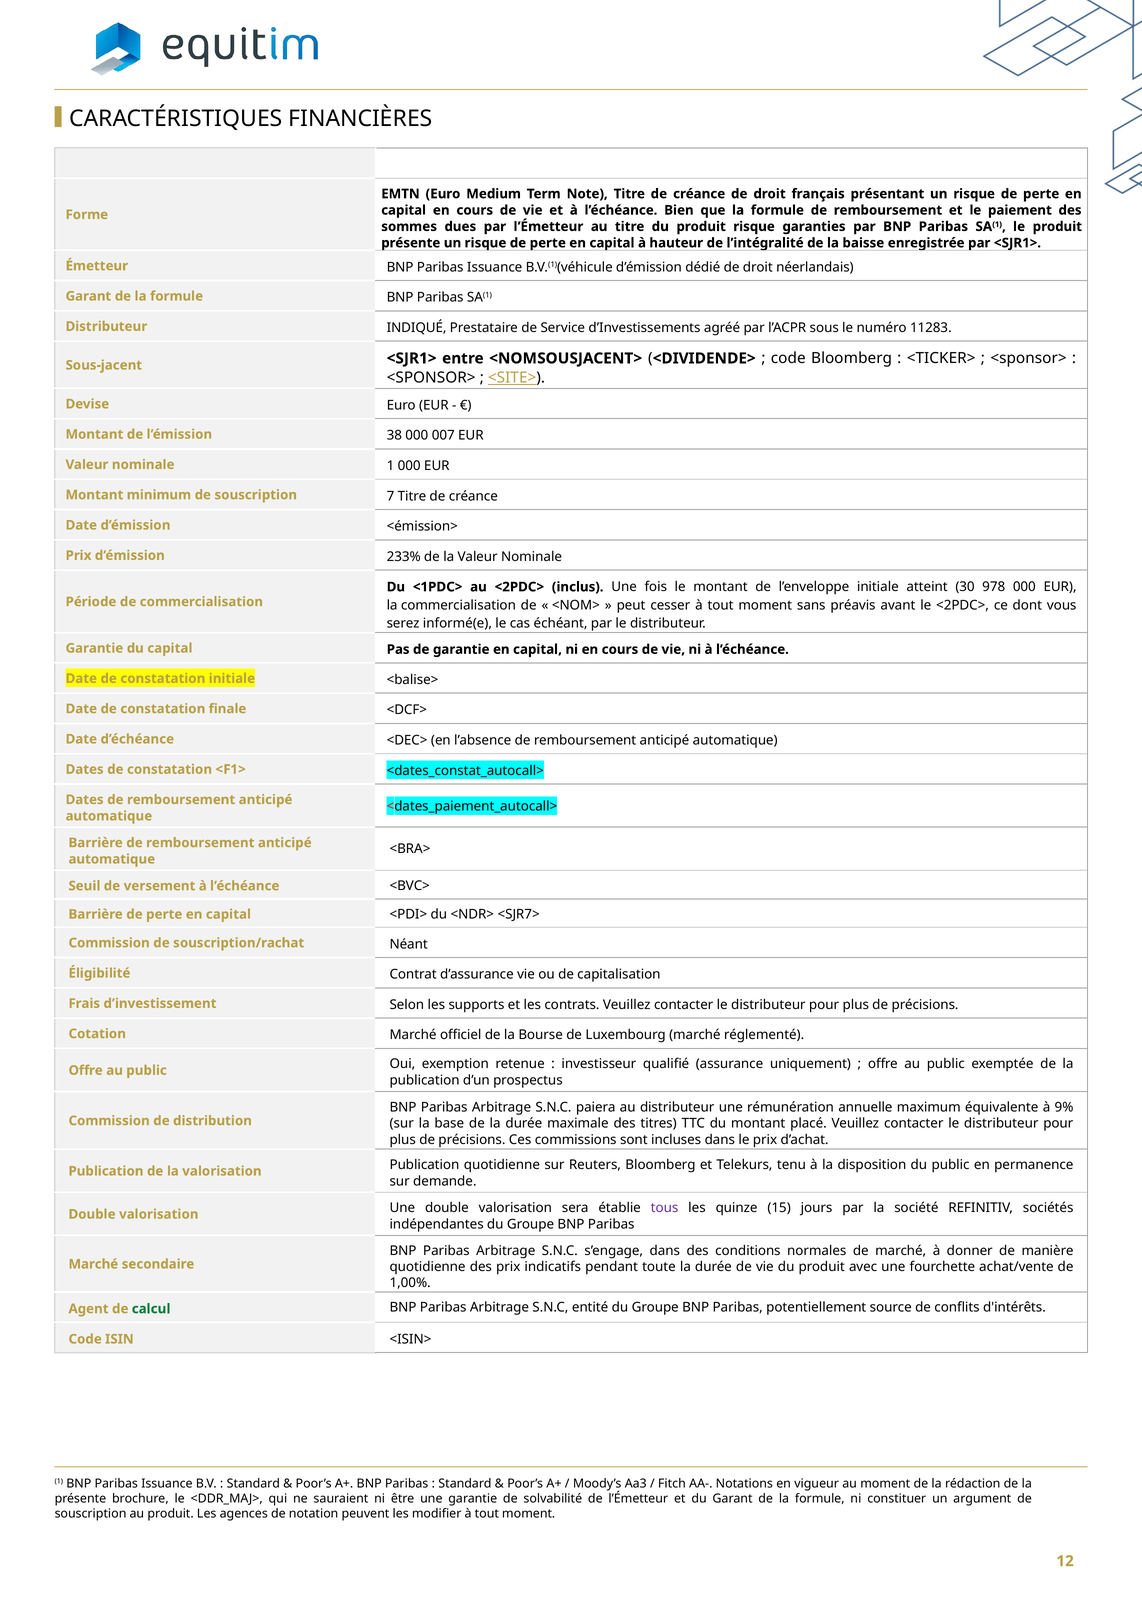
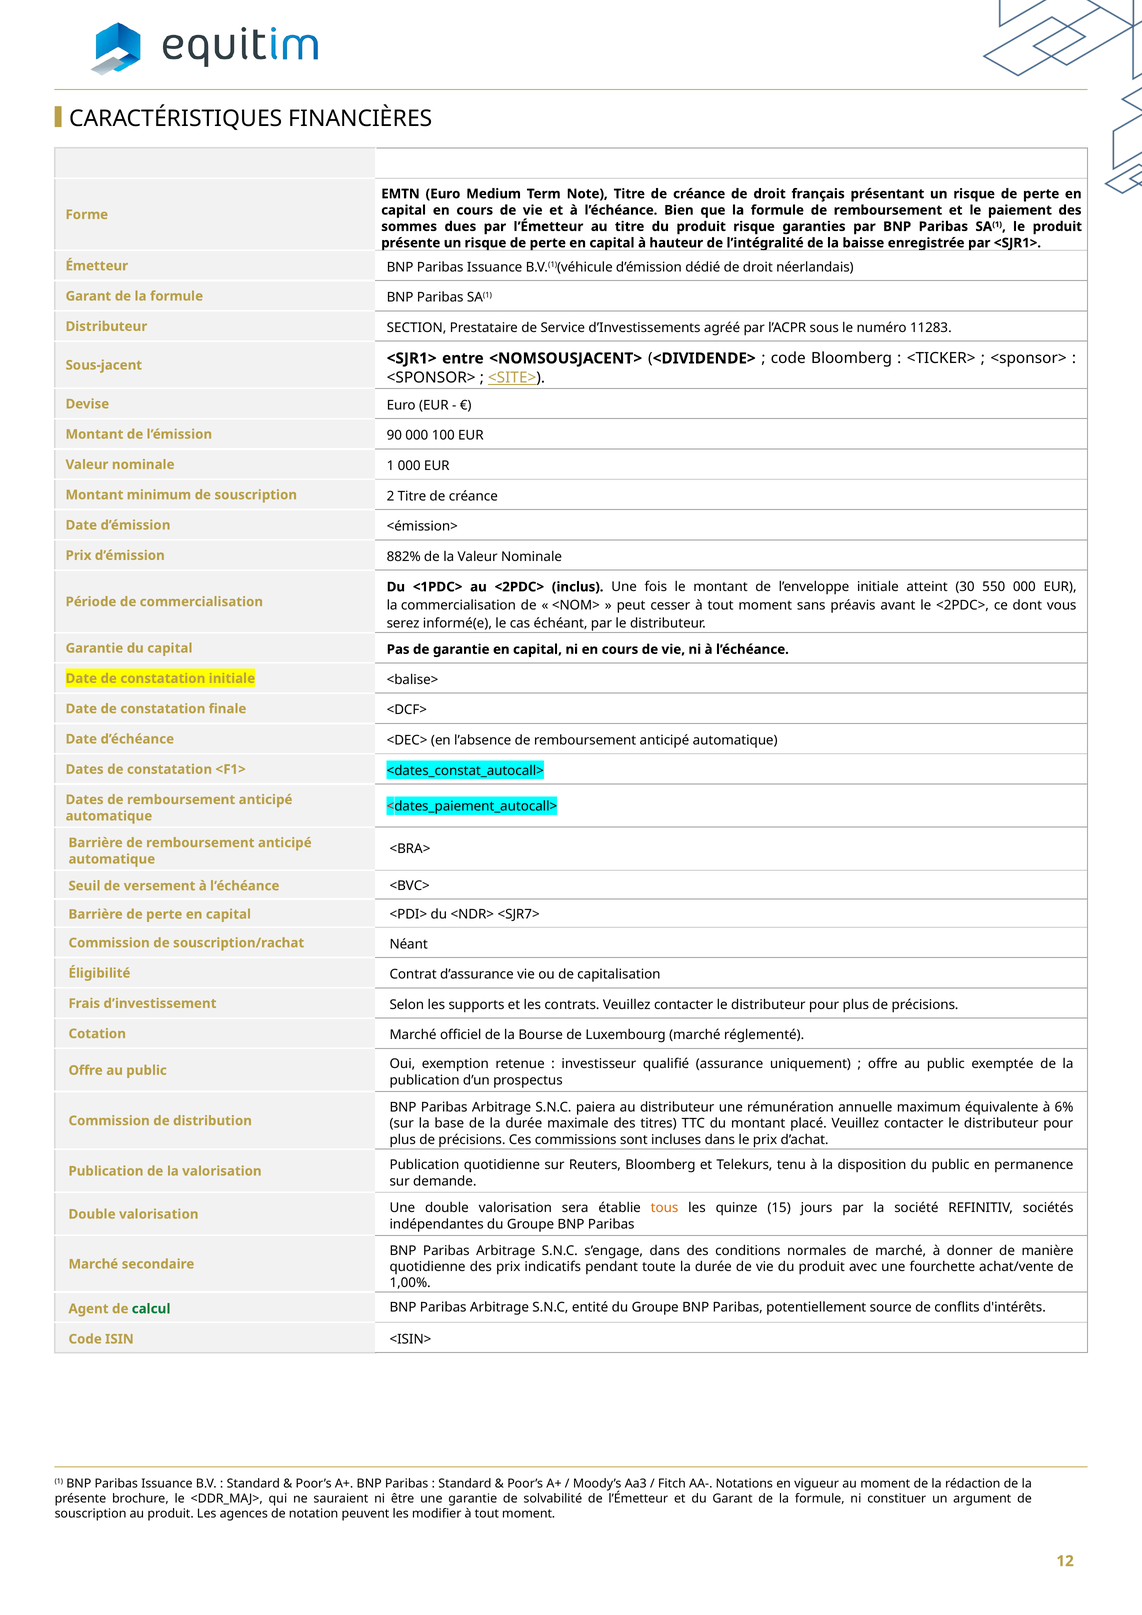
INDIQUÉ: INDIQUÉ -> SECTION
38: 38 -> 90
007: 007 -> 100
7: 7 -> 2
233%: 233% -> 882%
978: 978 -> 550
9%: 9% -> 6%
tous colour: purple -> orange
